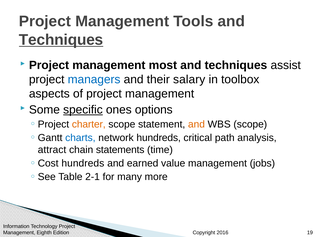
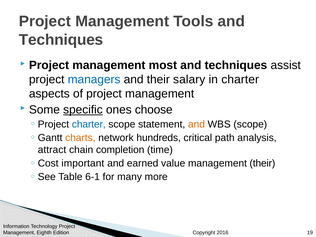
Techniques at (61, 40) underline: present -> none
in toolbox: toolbox -> charter
options: options -> choose
charter at (89, 124) colour: orange -> blue
charts colour: blue -> orange
statements: statements -> completion
hundreds at (83, 163): hundreds -> important
management jobs: jobs -> their
2-1: 2-1 -> 6-1
